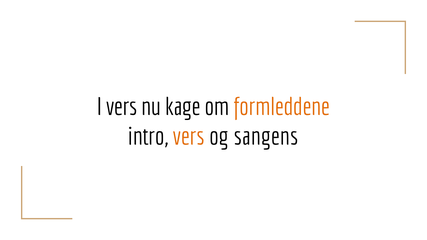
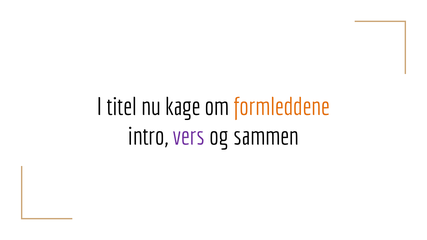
I vers: vers -> titel
vers at (189, 137) colour: orange -> purple
sangens: sangens -> sammen
